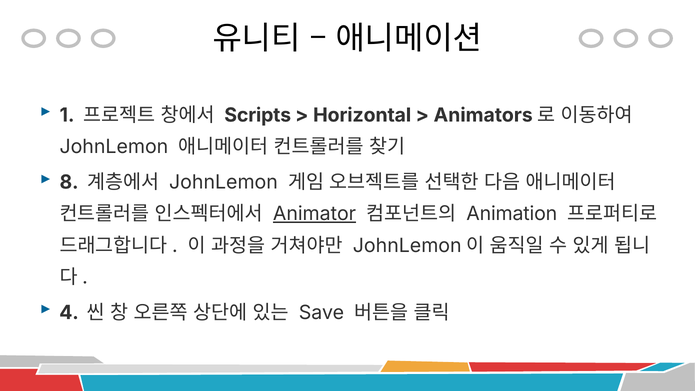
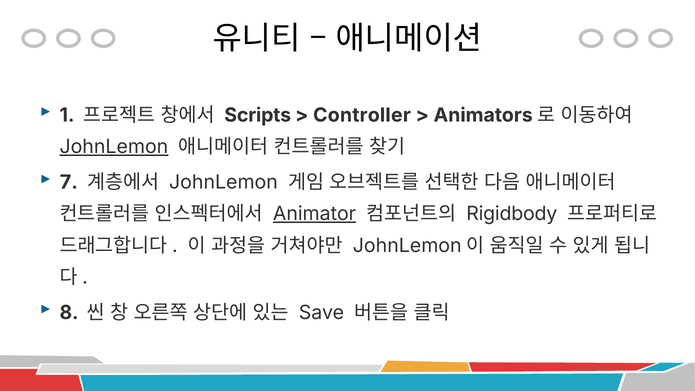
Horizontal: Horizontal -> Controller
JohnLemon at (114, 147) underline: none -> present
8: 8 -> 7
Animation: Animation -> Rigidbody
4: 4 -> 8
